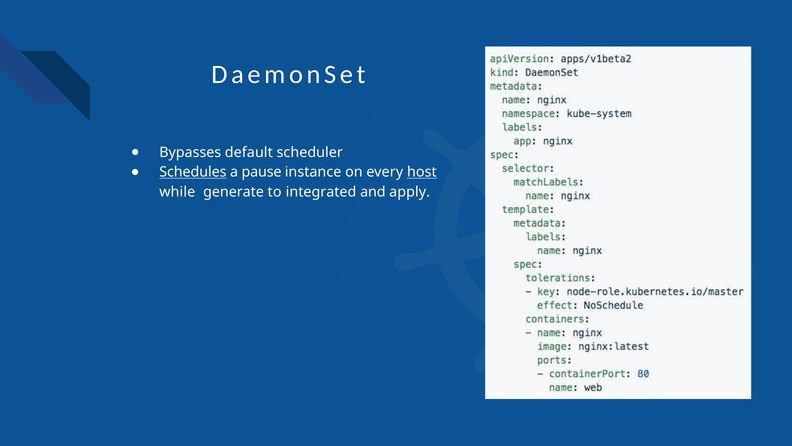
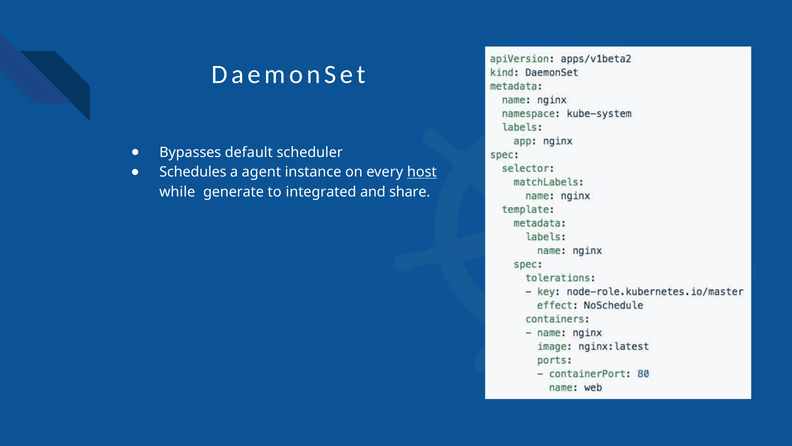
Schedules underline: present -> none
pause: pause -> agent
apply: apply -> share
